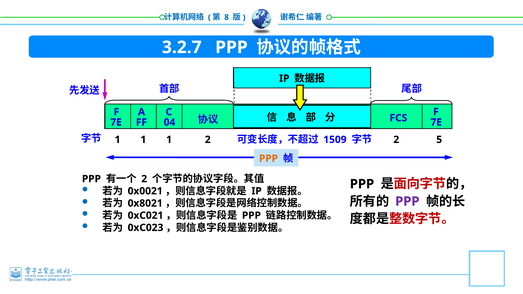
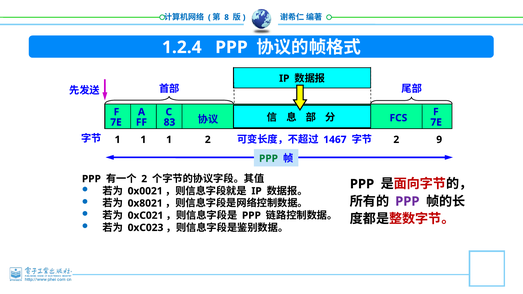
3.2.7: 3.2.7 -> 1.2.4
04: 04 -> 83
1509: 1509 -> 1467
5: 5 -> 9
PPP at (268, 159) colour: orange -> green
